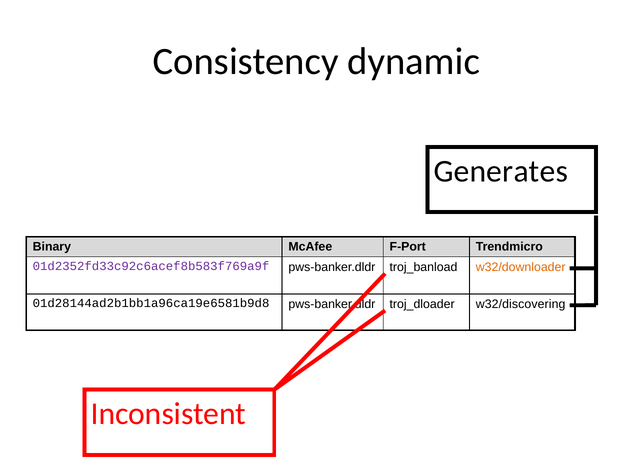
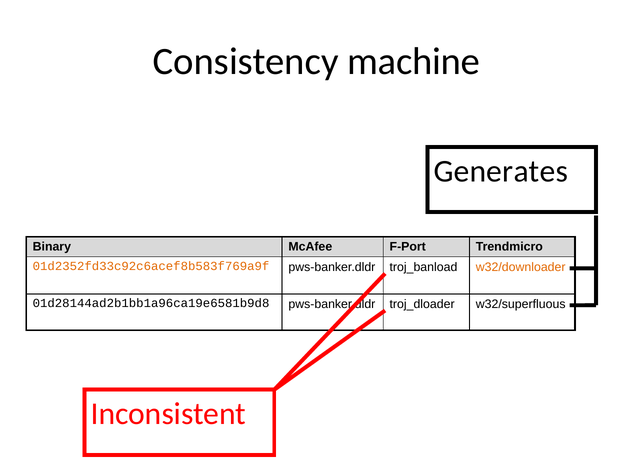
dynamic: dynamic -> machine
01d2352fd33c92c6acef8b583f769a9f colour: purple -> orange
w32/discovering: w32/discovering -> w32/superfluous
